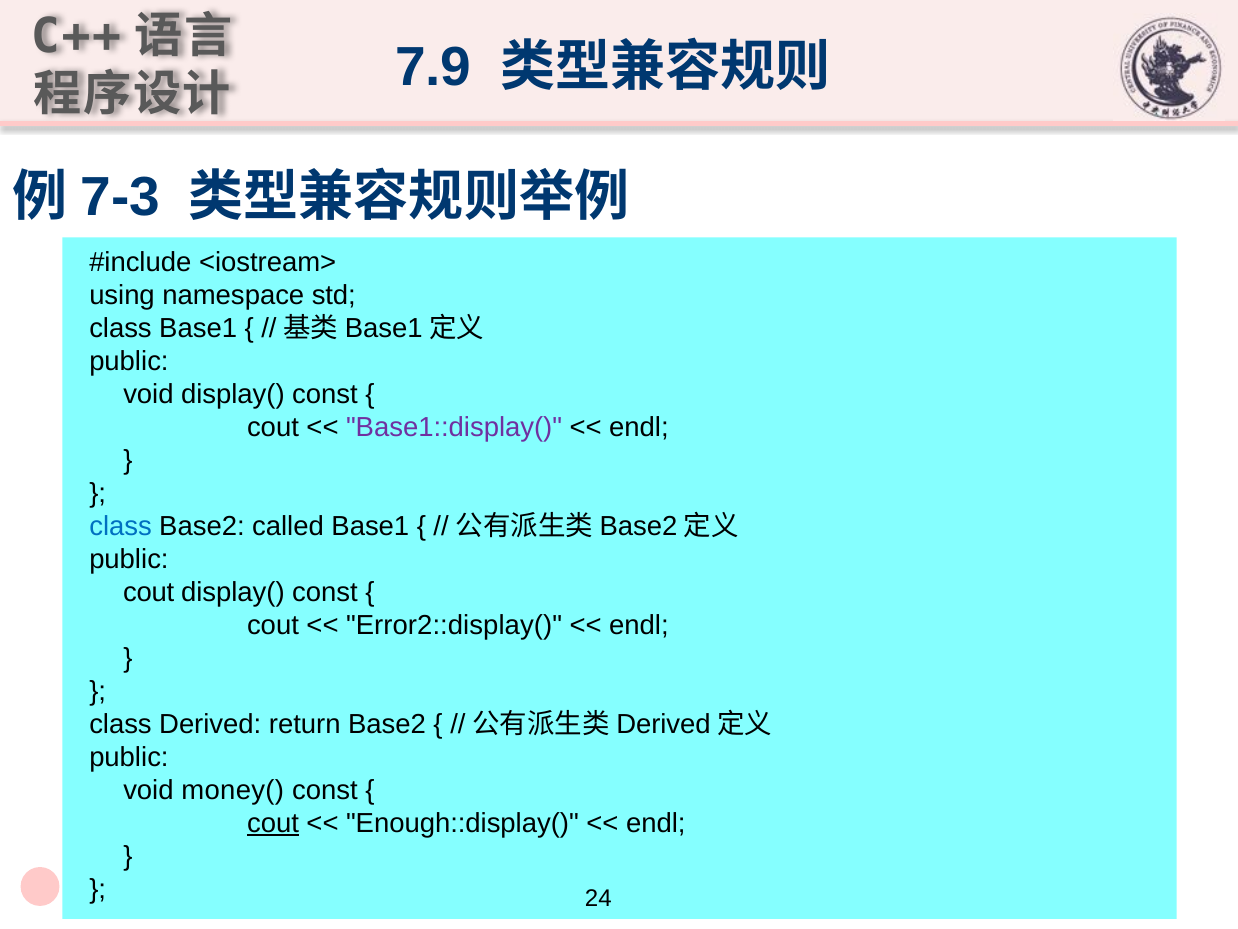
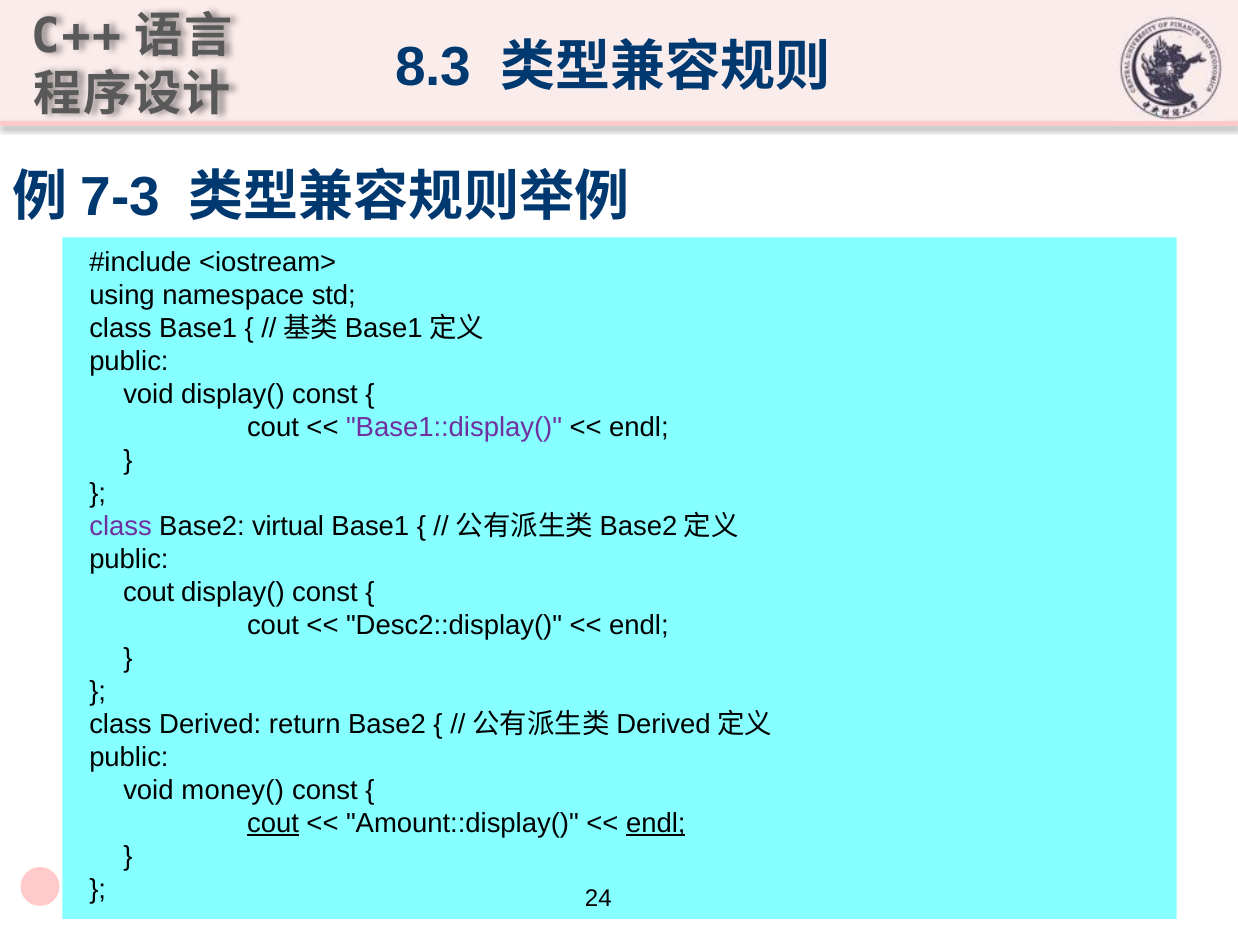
7.9: 7.9 -> 8.3
class at (121, 526) colour: blue -> purple
called: called -> virtual
Error2::display(: Error2::display( -> Desc2::display(
Enough::display(: Enough::display( -> Amount::display(
endl at (656, 823) underline: none -> present
